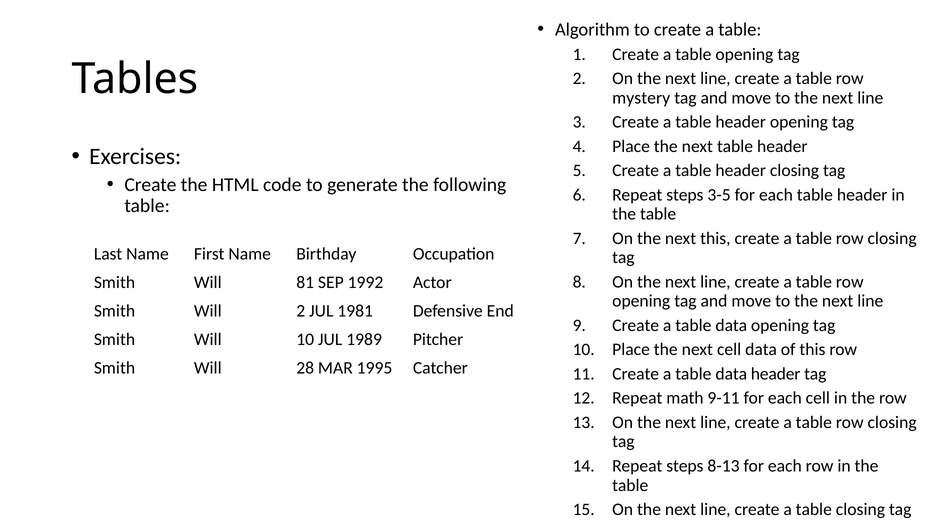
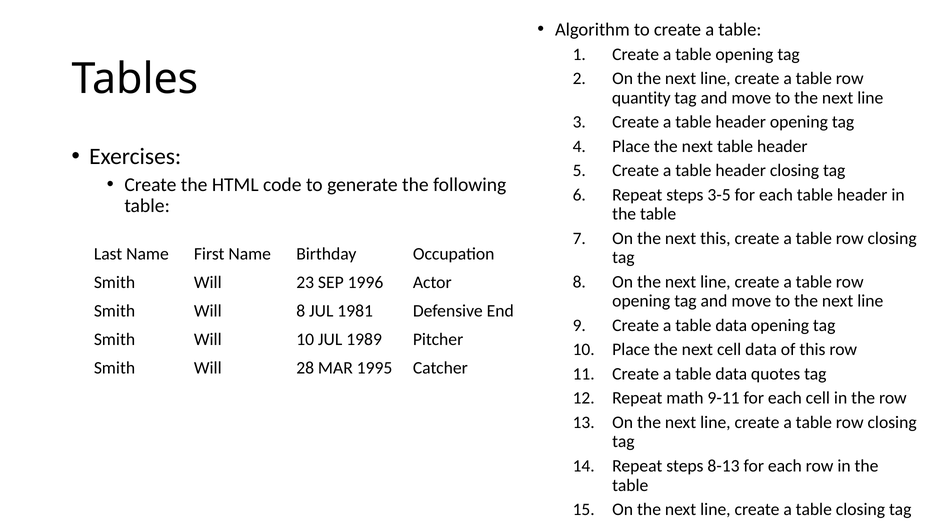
mystery: mystery -> quantity
81: 81 -> 23
1992: 1992 -> 1996
Will 2: 2 -> 8
data header: header -> quotes
